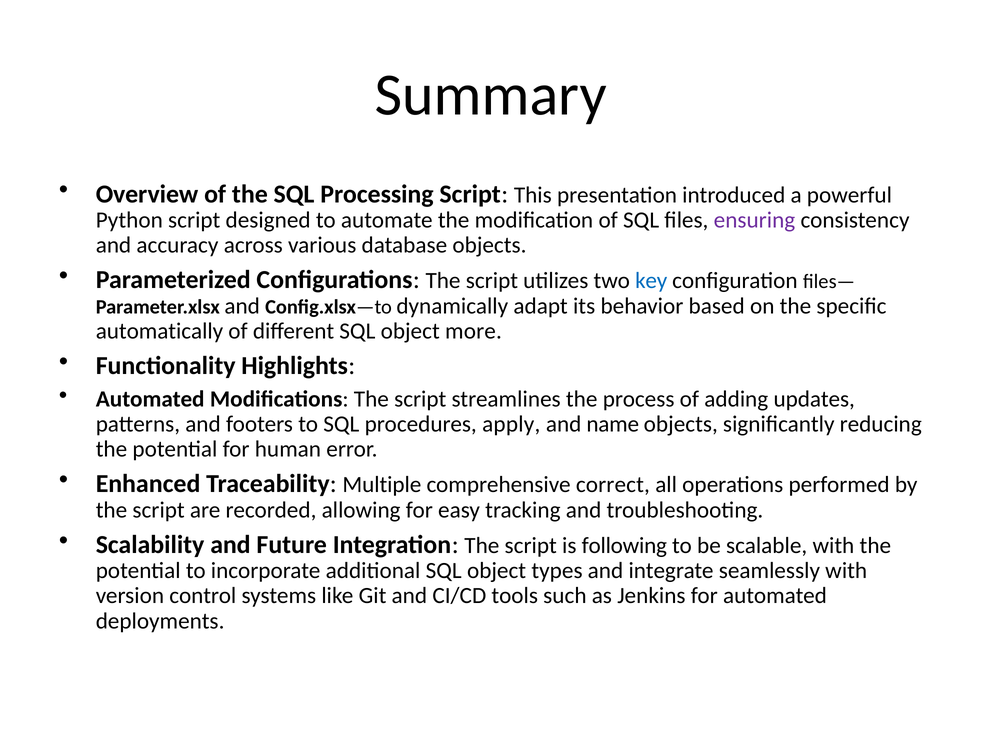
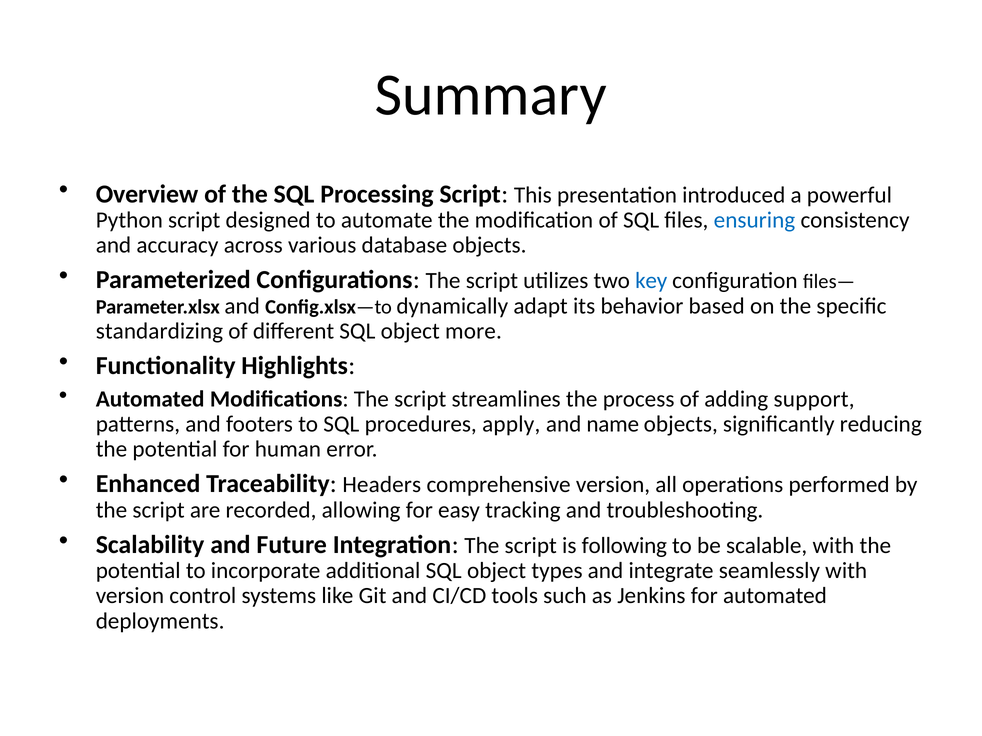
ensuring colour: purple -> blue
automatically: automatically -> standardizing
updates: updates -> support
Multiple: Multiple -> Headers
comprehensive correct: correct -> version
